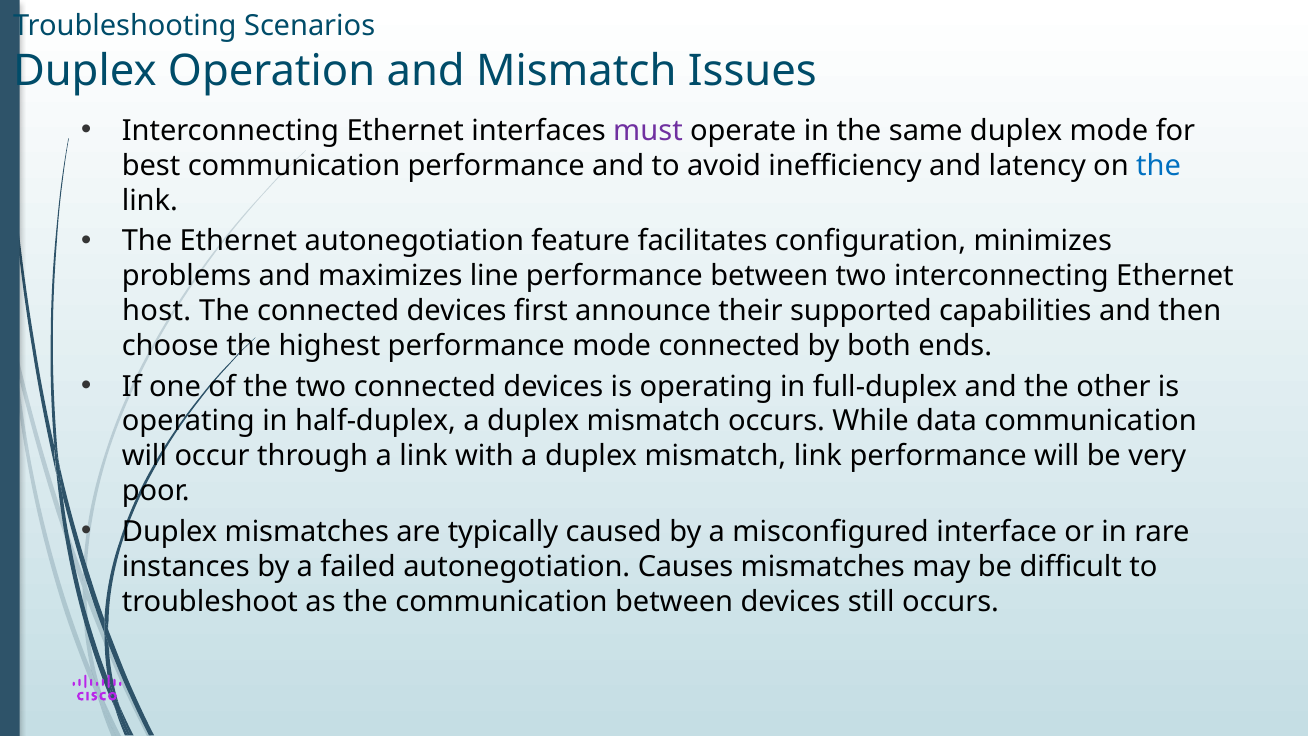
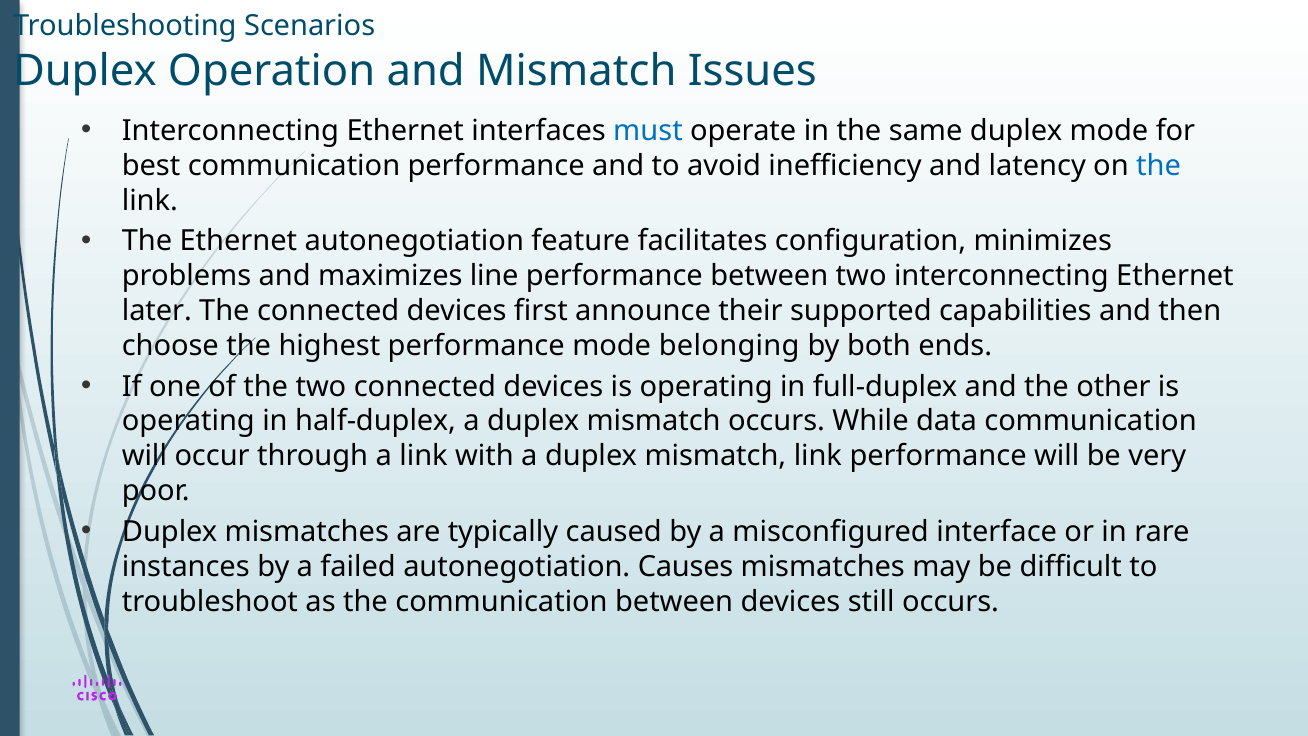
must colour: purple -> blue
host: host -> later
mode connected: connected -> belonging
